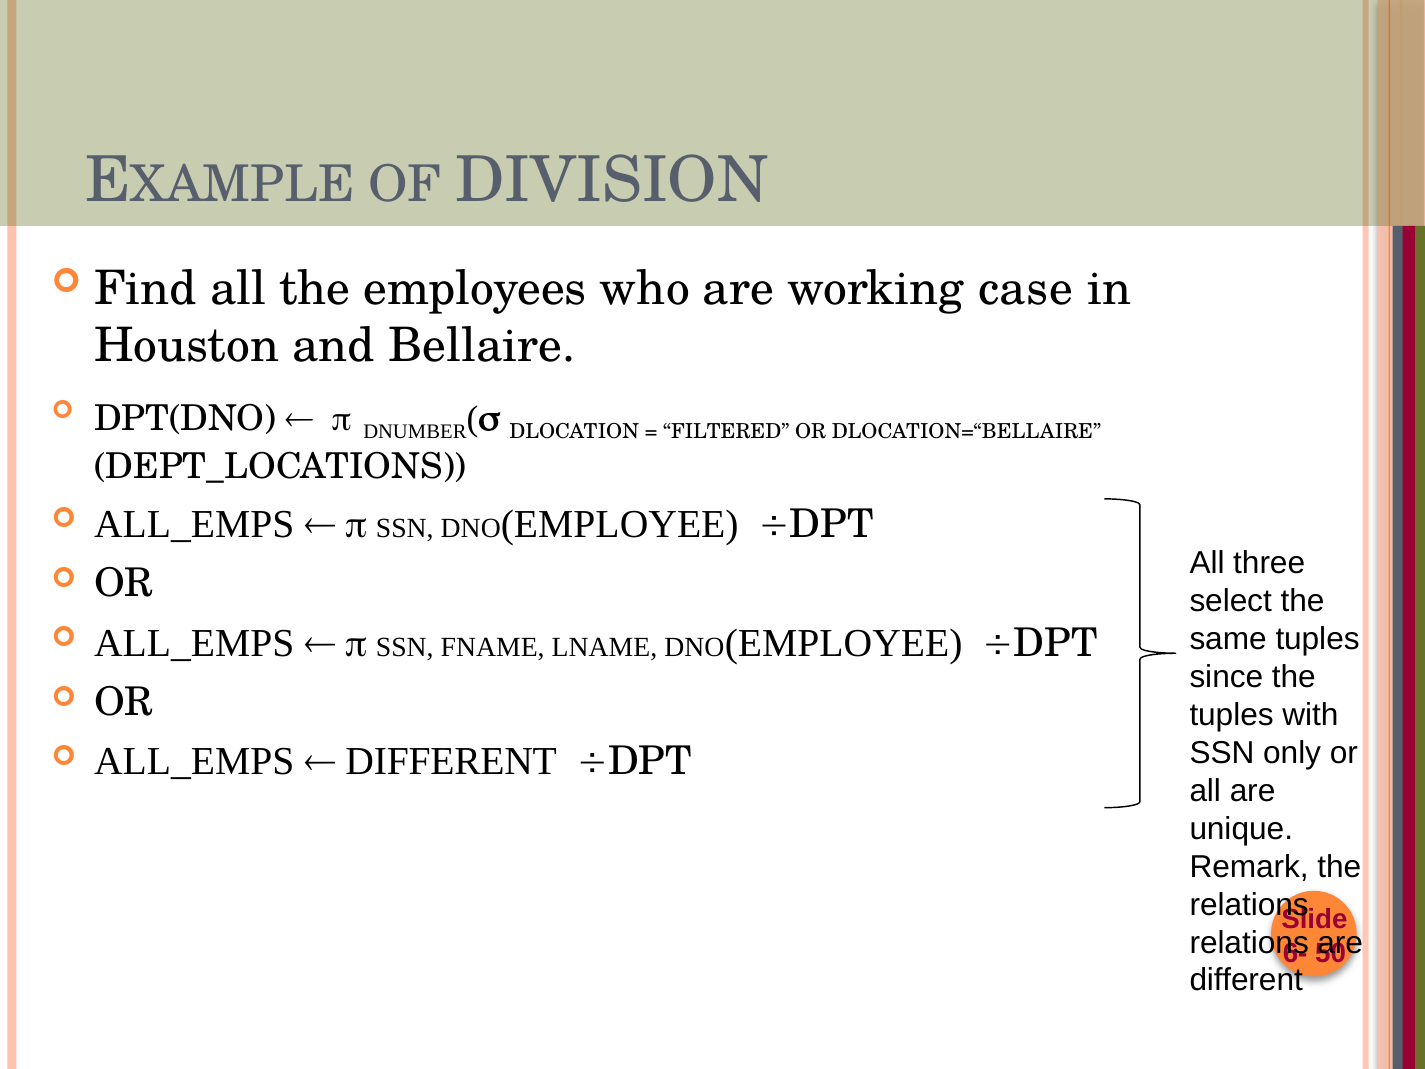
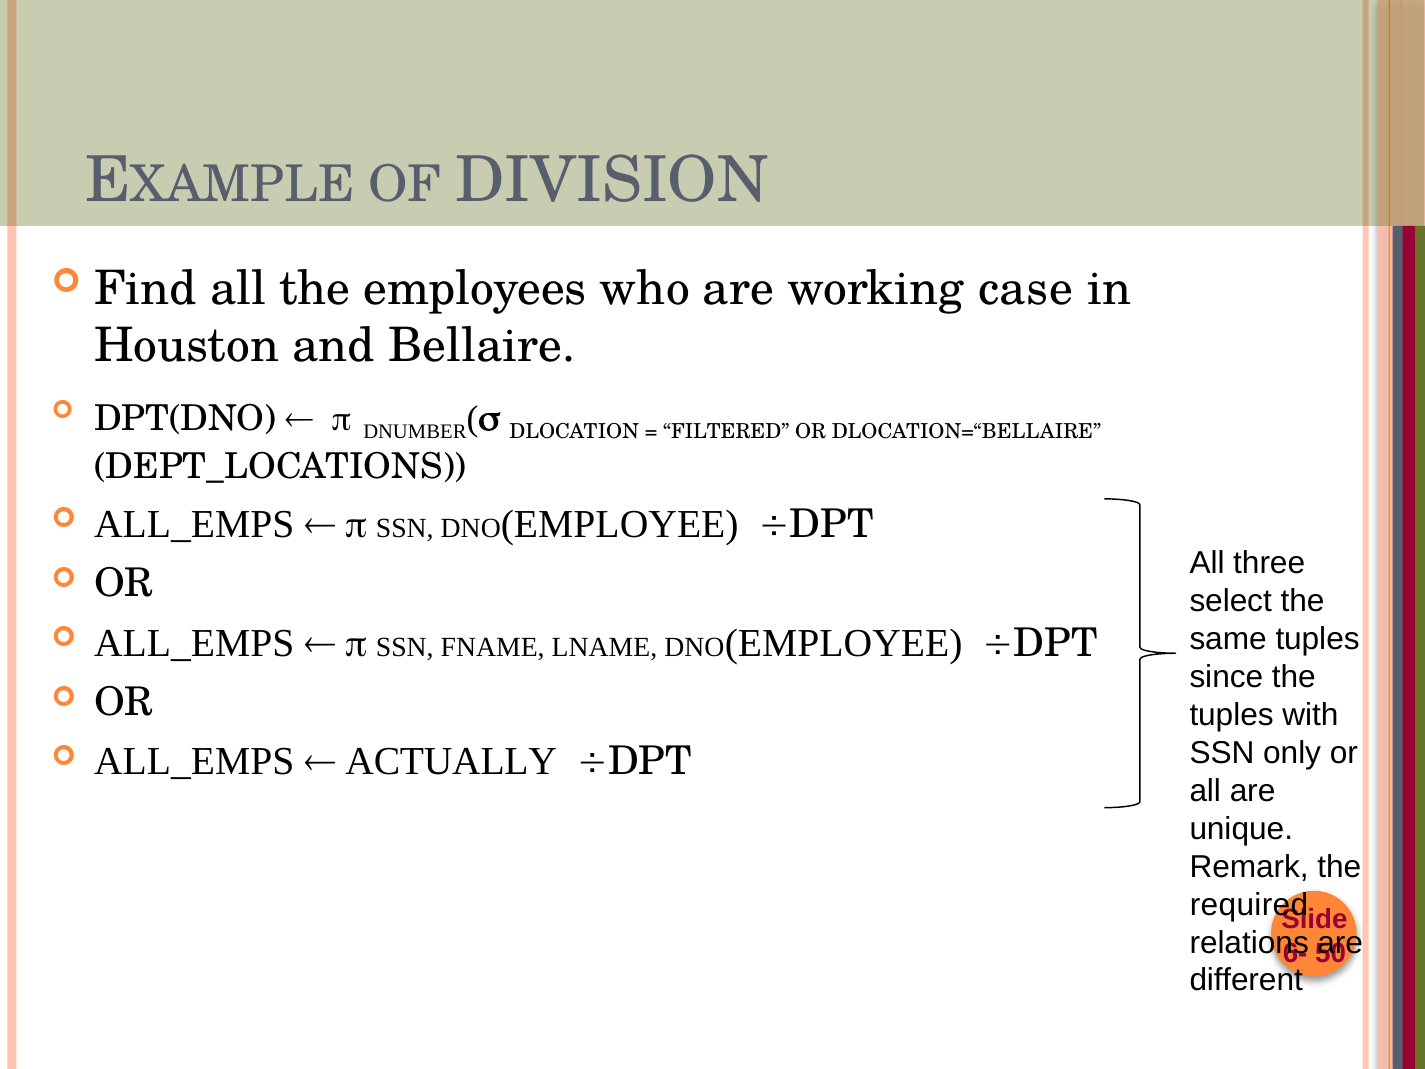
DIFFERENT at (451, 762): DIFFERENT -> ACTUALLY
relations at (1249, 904): relations -> required
